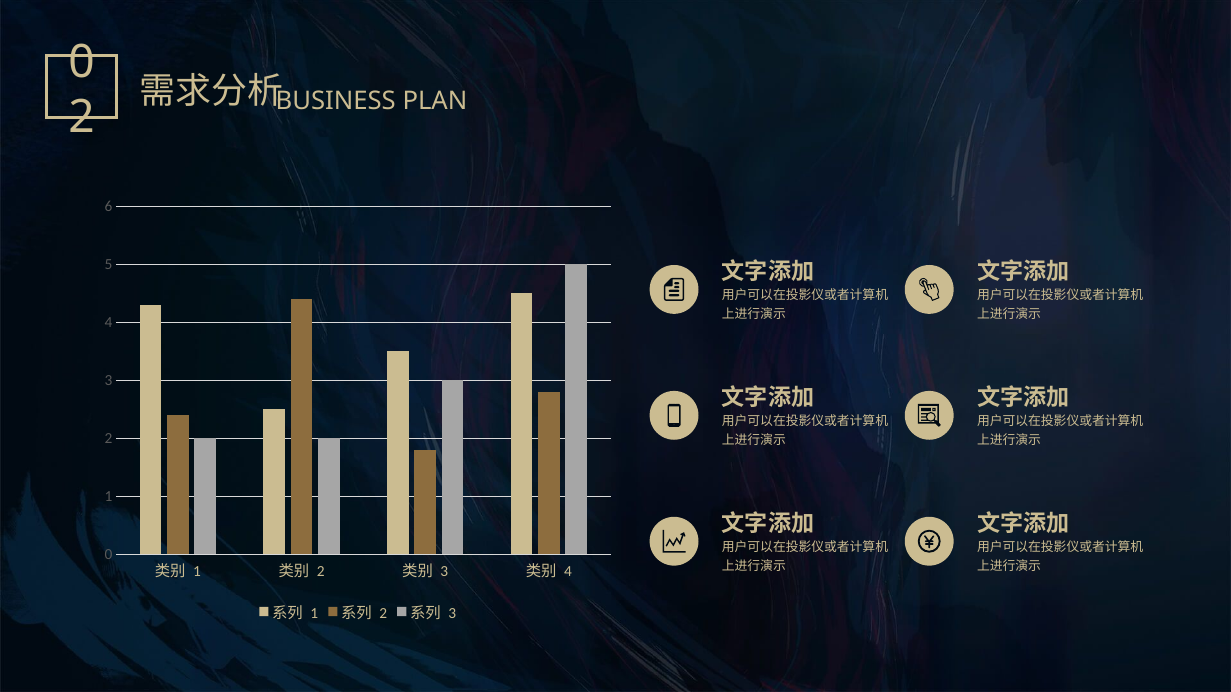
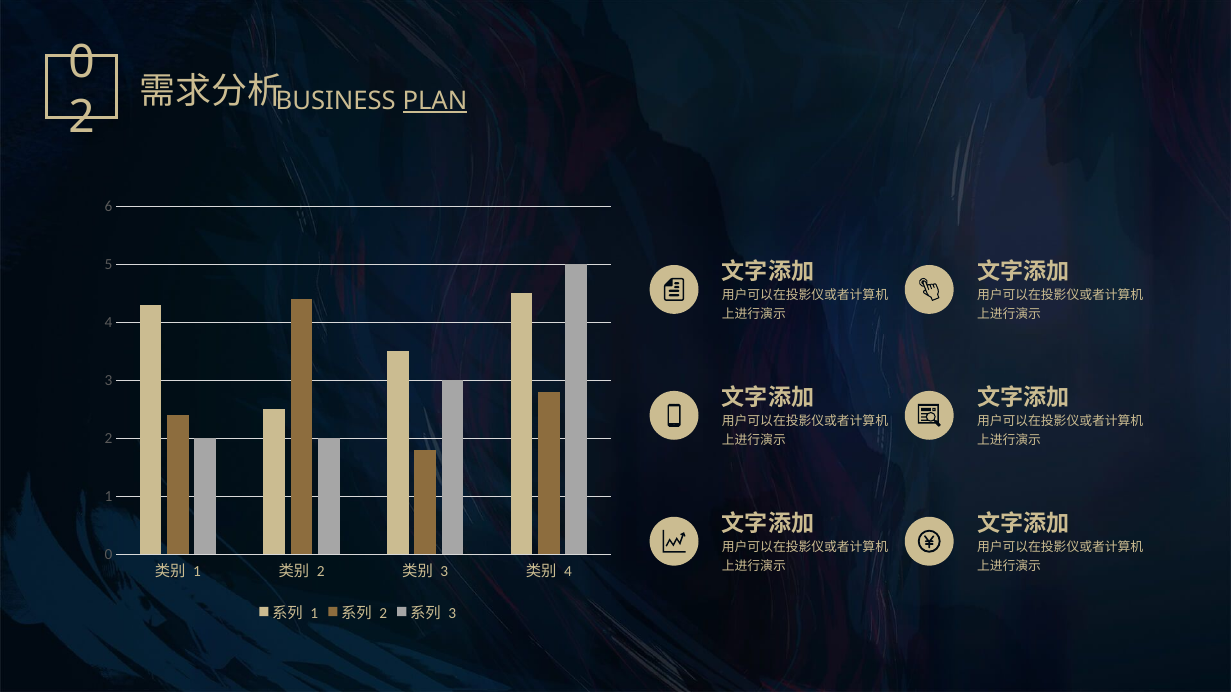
PLAN underline: none -> present
